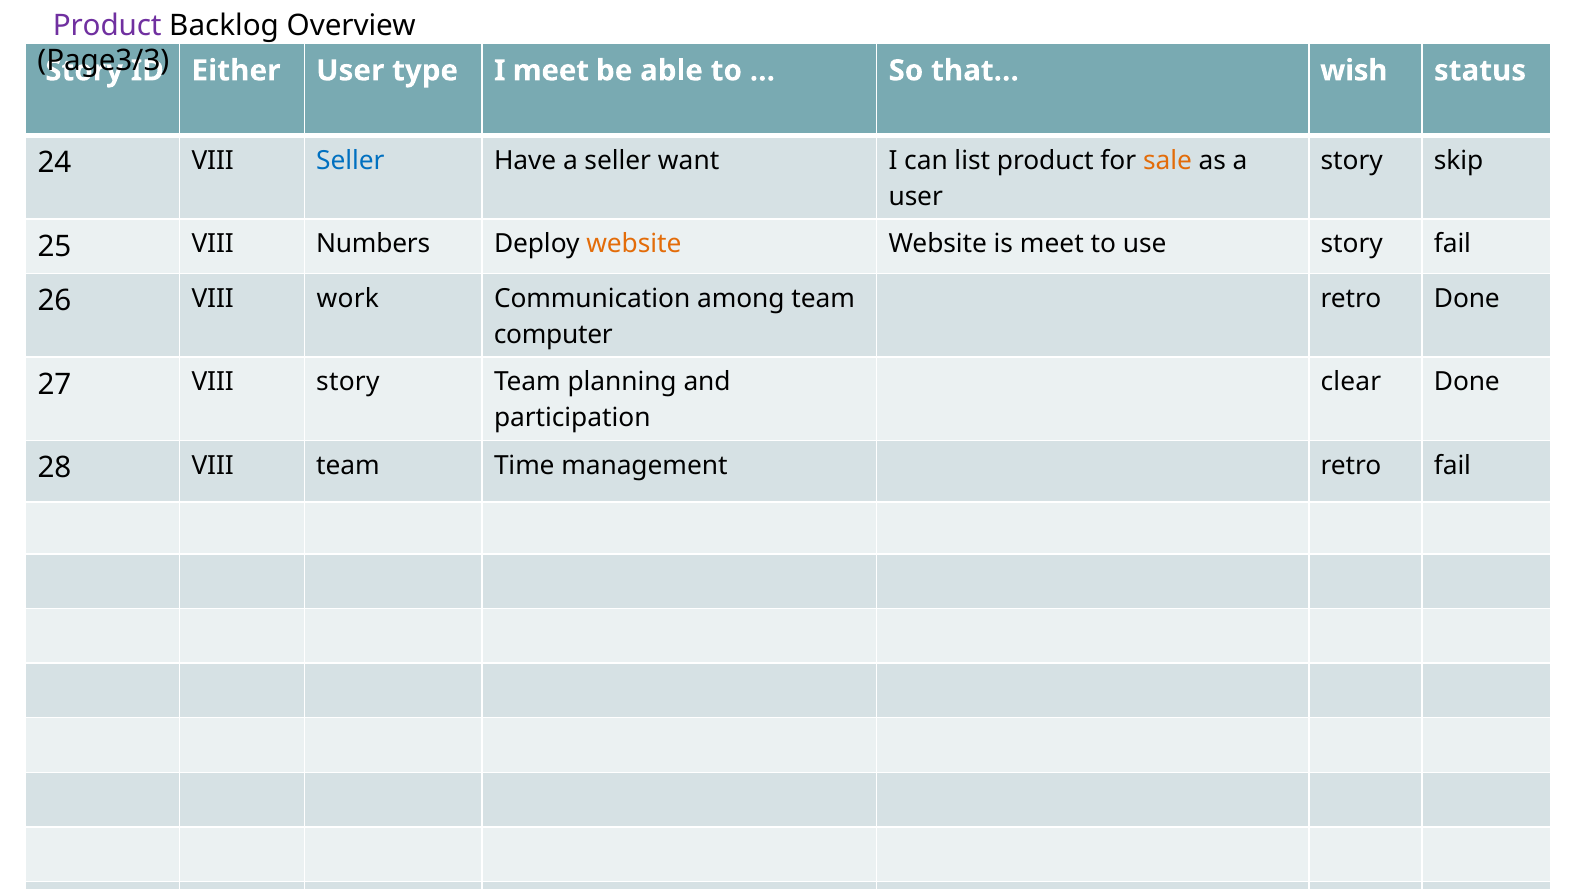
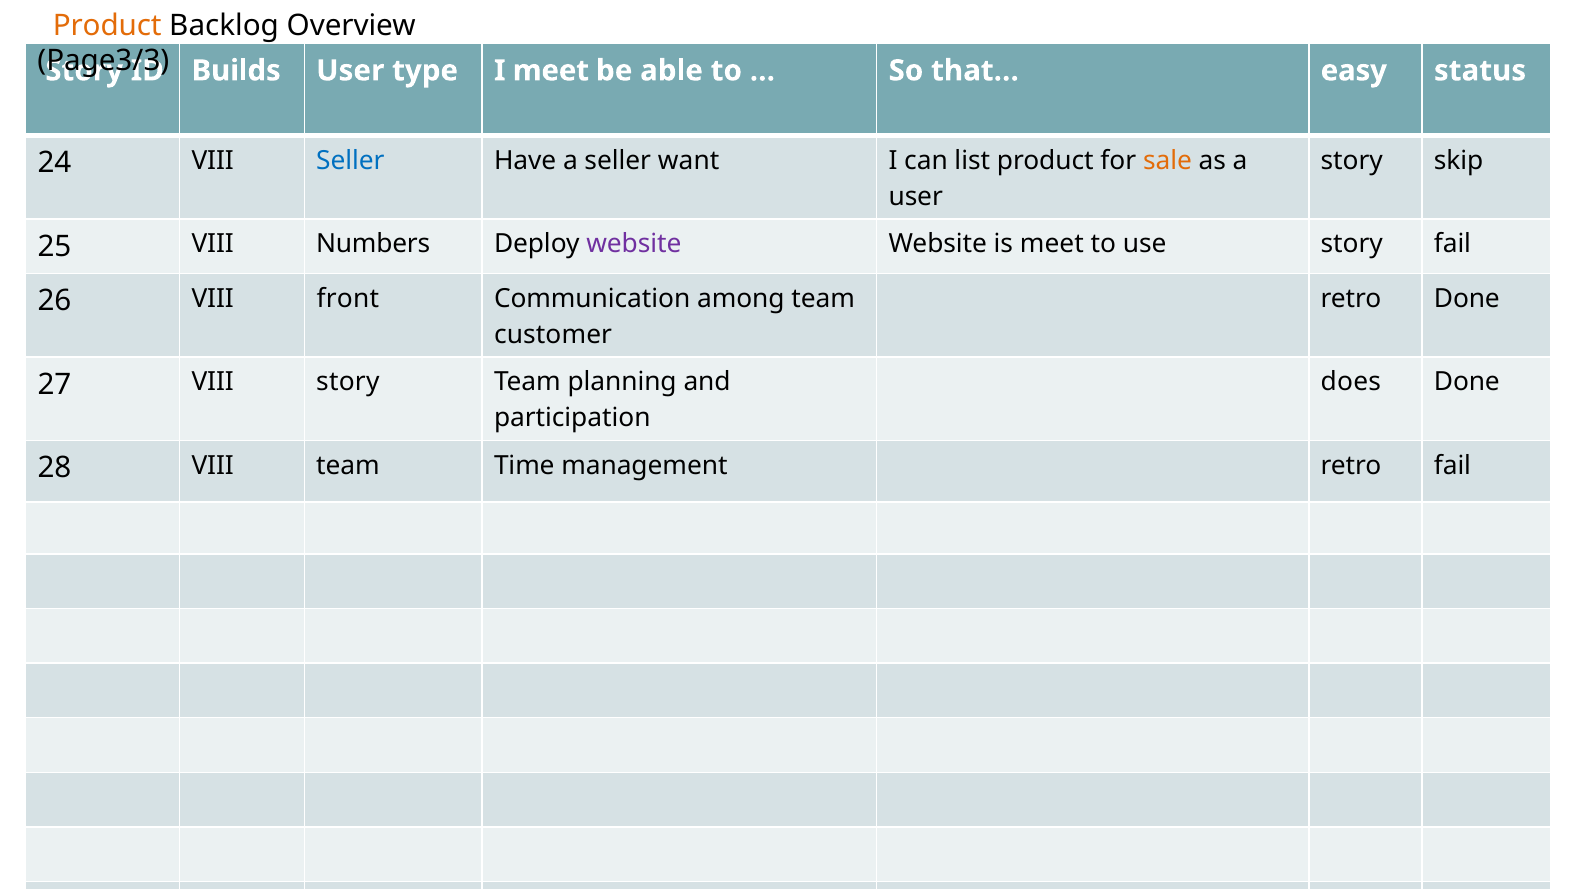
Product at (107, 26) colour: purple -> orange
Either: Either -> Builds
wish: wish -> easy
website at (634, 244) colour: orange -> purple
work: work -> front
computer: computer -> customer
clear: clear -> does
